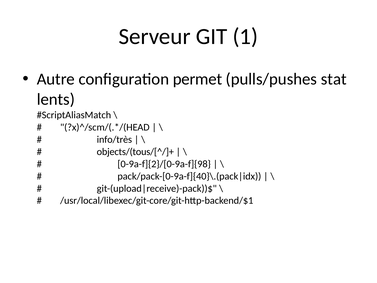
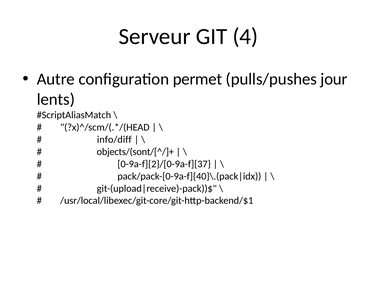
1: 1 -> 4
stat: stat -> jour
info/très: info/très -> info/diff
objects/(tous/[^/]+: objects/(tous/[^/]+ -> objects/(sont/[^/]+
0-9a-f]{2}/[0-9a-f]{98: 0-9a-f]{2}/[0-9a-f]{98 -> 0-9a-f]{2}/[0-9a-f]{37
